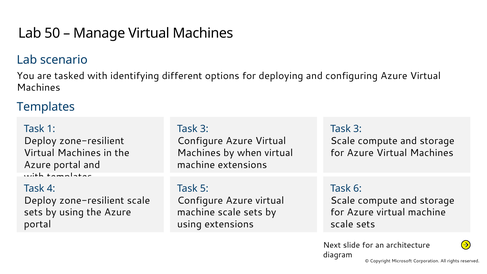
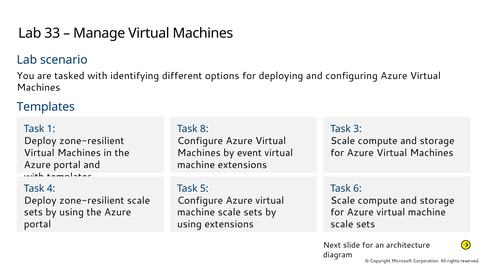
50: 50 -> 33
3 at (204, 129): 3 -> 8
when: when -> event
